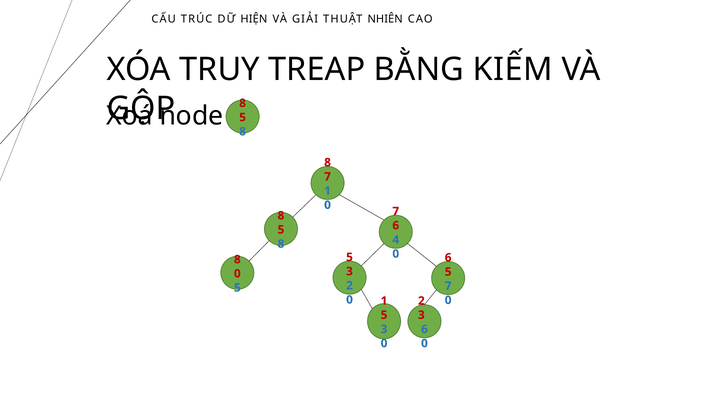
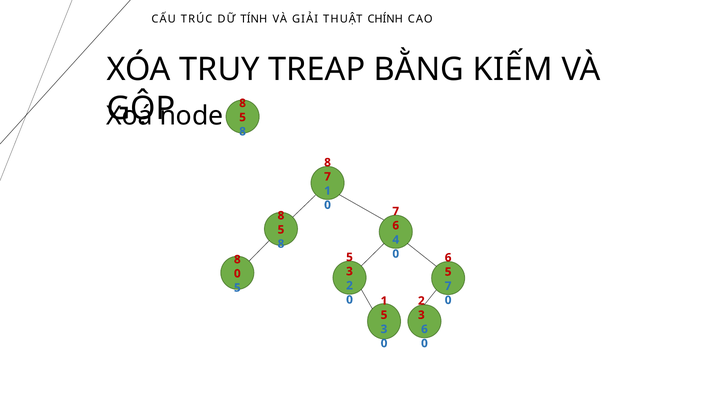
HIỆN: HIỆN -> TÍNH
NHIÊN: NHIÊN -> CHÍNH
